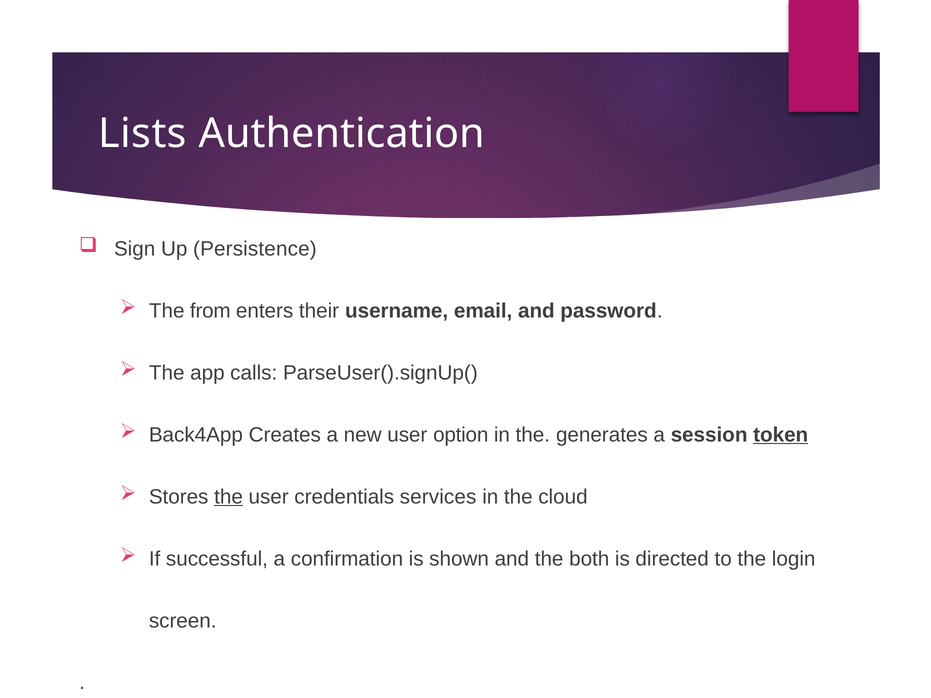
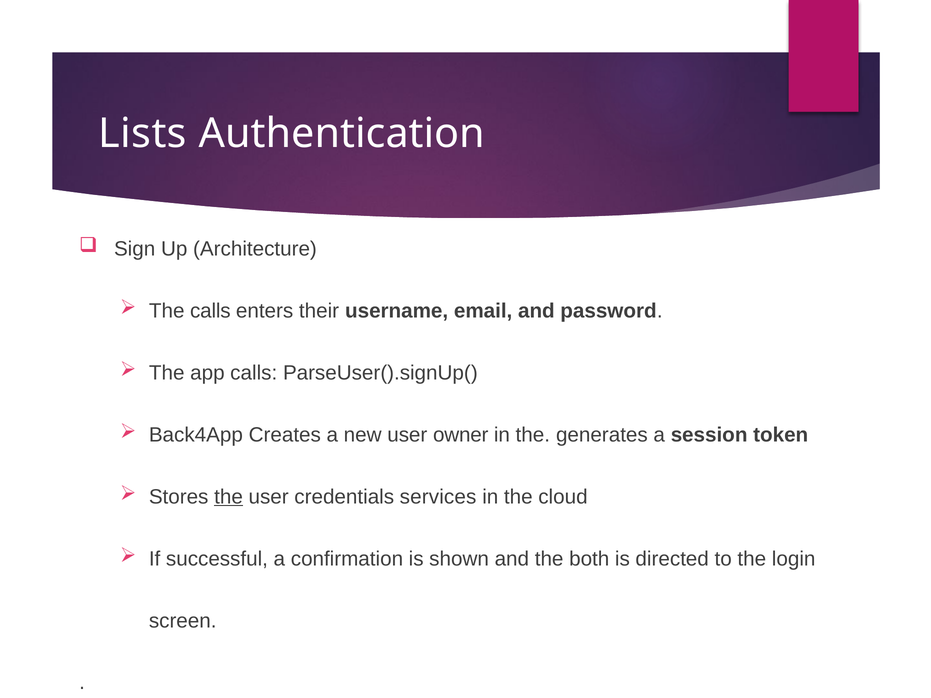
Persistence: Persistence -> Architecture
The from: from -> calls
option: option -> owner
token underline: present -> none
